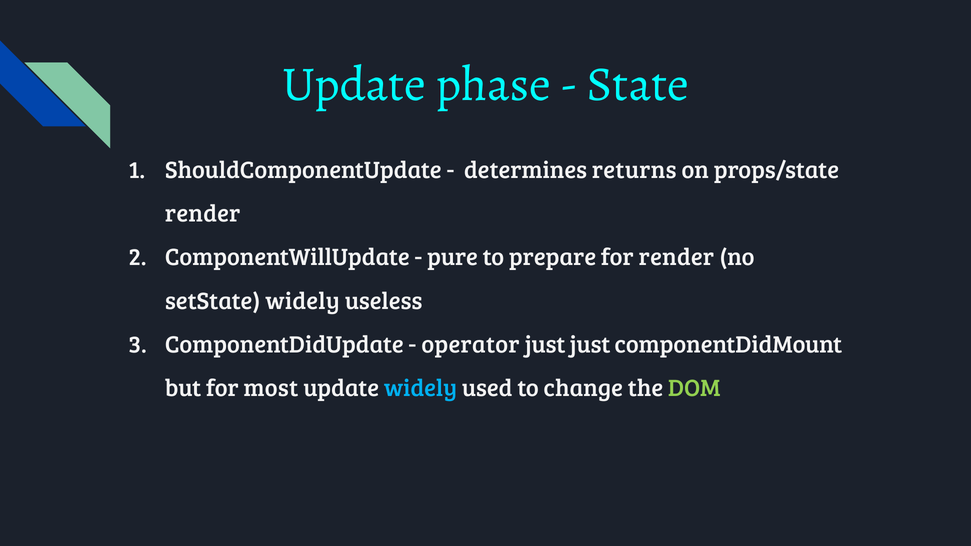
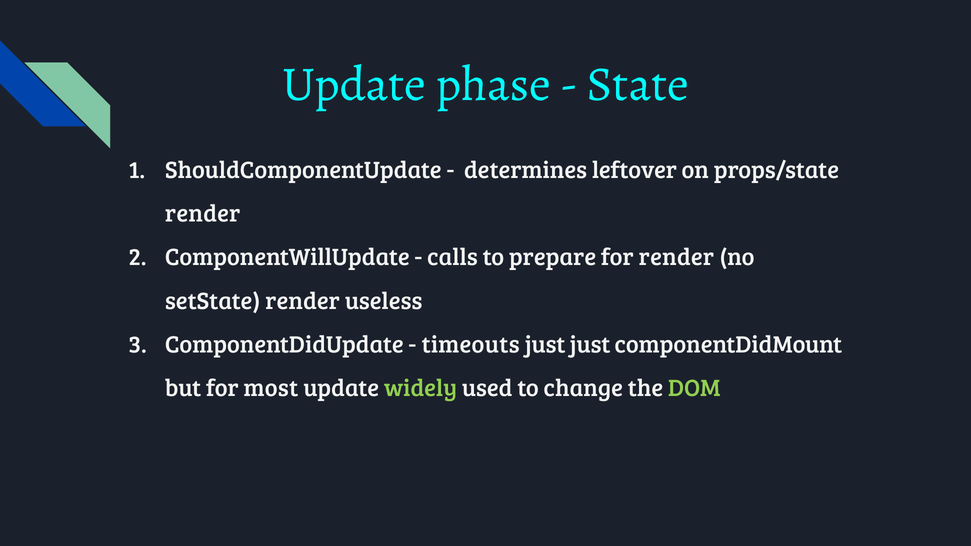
returns: returns -> leftover
pure: pure -> calls
setState widely: widely -> render
operator: operator -> timeouts
widely at (420, 389) colour: light blue -> light green
